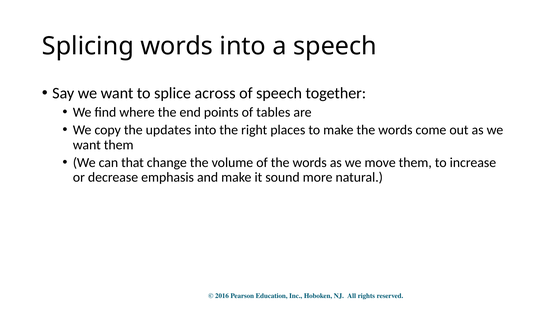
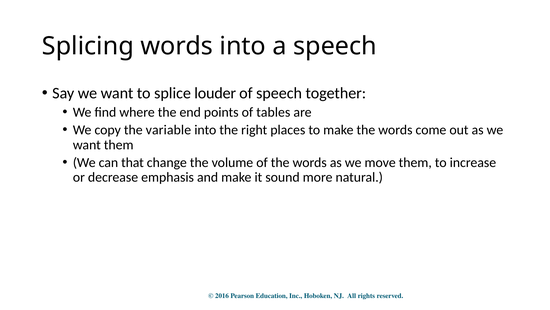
across: across -> louder
updates: updates -> variable
